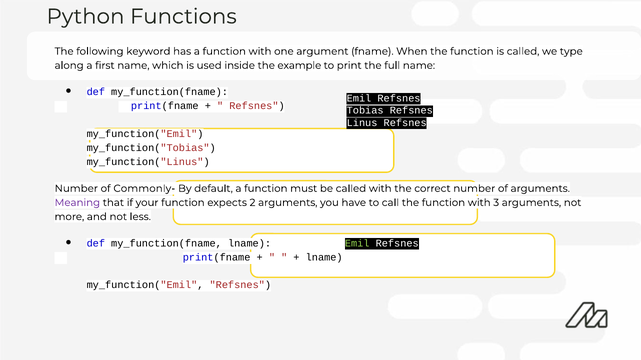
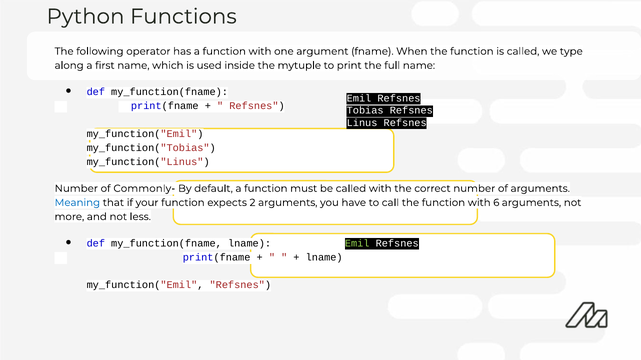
keyword: keyword -> operator
example: example -> mytuple
Meaning colour: purple -> blue
3: 3 -> 6
